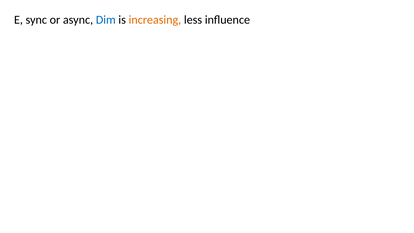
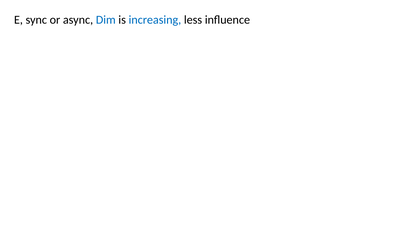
increasing colour: orange -> blue
